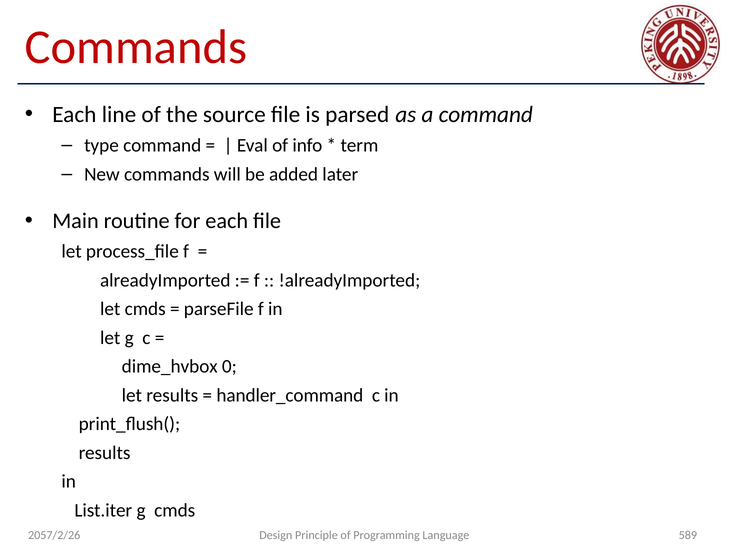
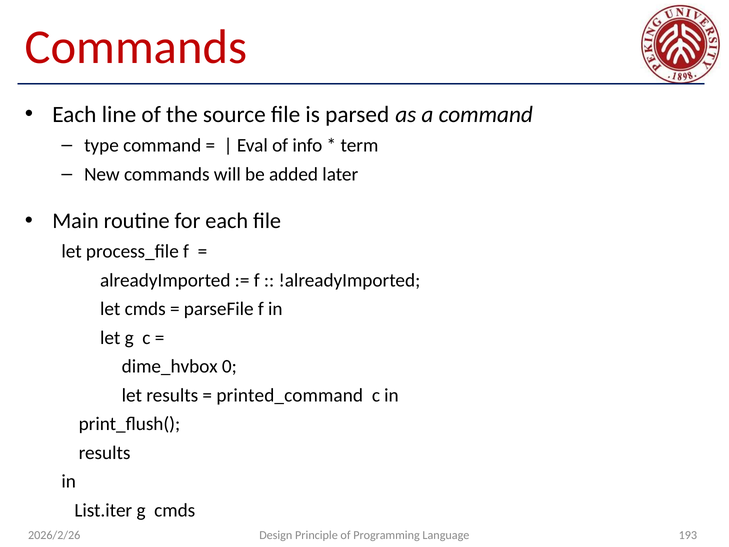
handler_command: handler_command -> printed_command
589: 589 -> 193
2057/2/26: 2057/2/26 -> 2026/2/26
